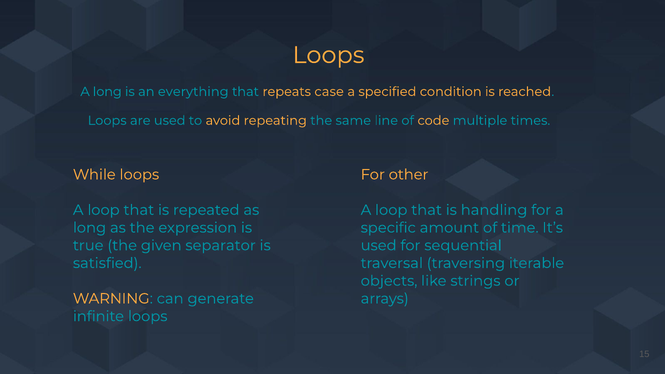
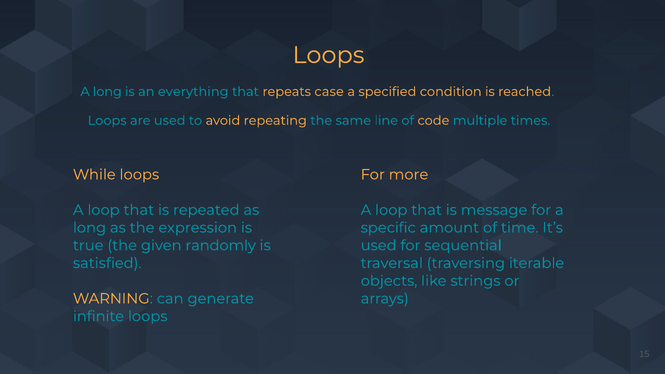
other: other -> more
handling: handling -> message
separator: separator -> randomly
